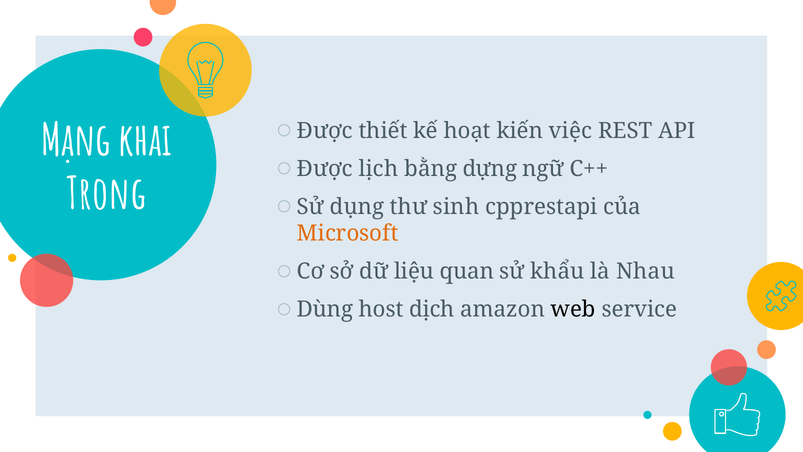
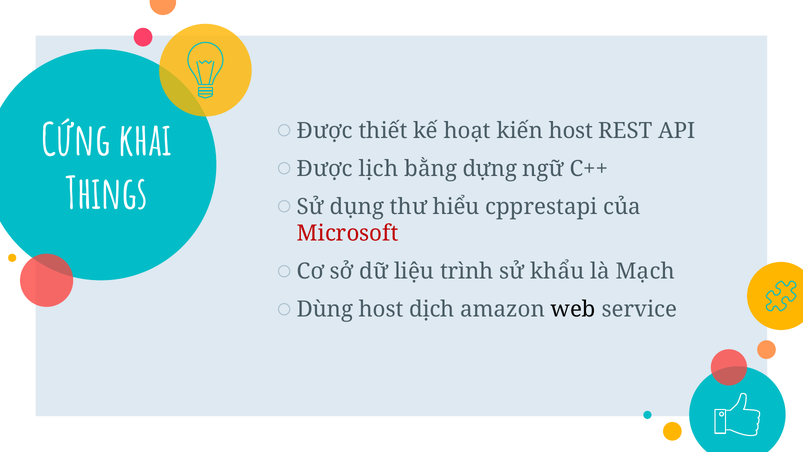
kiến việc: việc -> host
Mạng: Mạng -> Cứng
Trong: Trong -> Things
sinh: sinh -> hiểu
Microsoft colour: orange -> red
quan: quan -> trình
Nhau: Nhau -> Mạch
